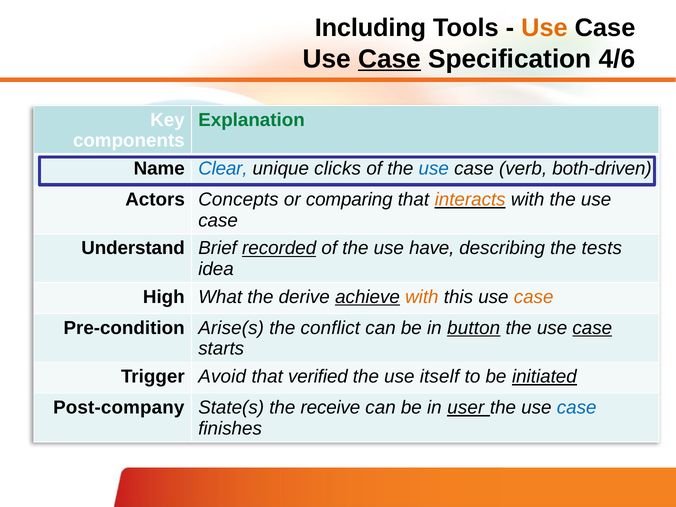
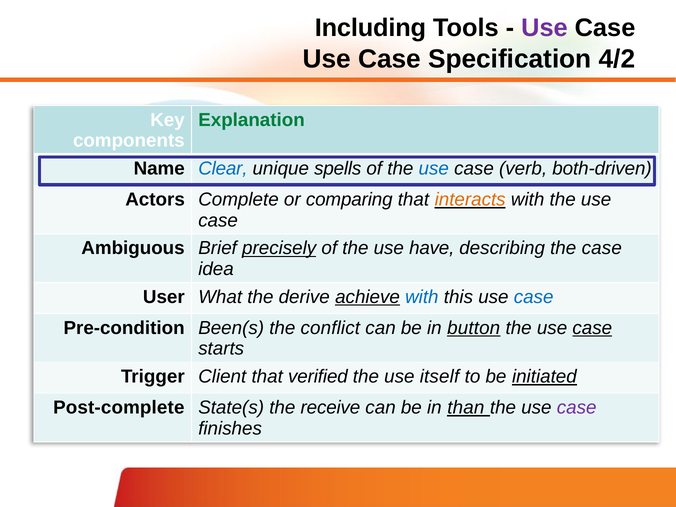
Use at (544, 28) colour: orange -> purple
Case at (390, 59) underline: present -> none
4/6: 4/6 -> 4/2
clicks: clicks -> spells
Concepts: Concepts -> Complete
Understand: Understand -> Ambiguous
recorded: recorded -> precisely
the tests: tests -> case
High: High -> User
with at (422, 297) colour: orange -> blue
case at (534, 297) colour: orange -> blue
Arise(s: Arise(s -> Been(s
Avoid: Avoid -> Client
Post-company: Post-company -> Post-complete
user: user -> than
case at (577, 407) colour: blue -> purple
